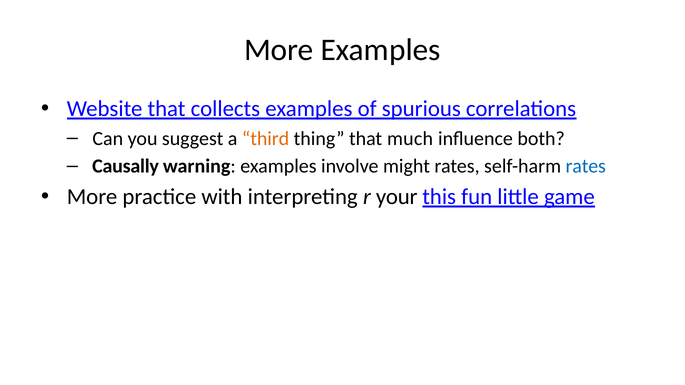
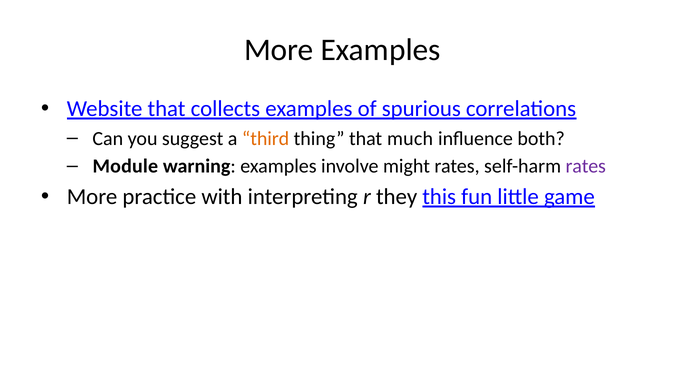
Causally: Causally -> Module
rates at (586, 167) colour: blue -> purple
your: your -> they
